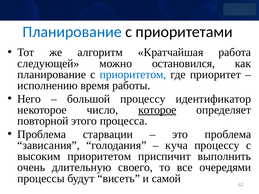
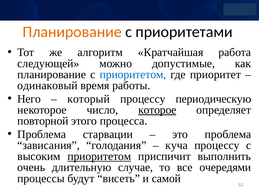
Планирование at (72, 32) colour: blue -> orange
остановился: остановился -> допустимые
исполнению: исполнению -> одинаковый
большой: большой -> который
идентификатор: идентификатор -> периодическую
приоритетом at (99, 157) underline: none -> present
своего: своего -> случае
